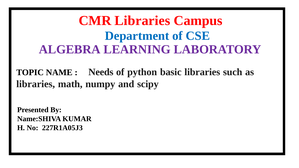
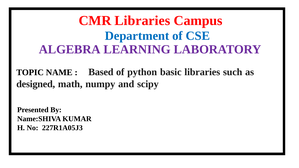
Needs: Needs -> Based
libraries at (36, 84): libraries -> designed
